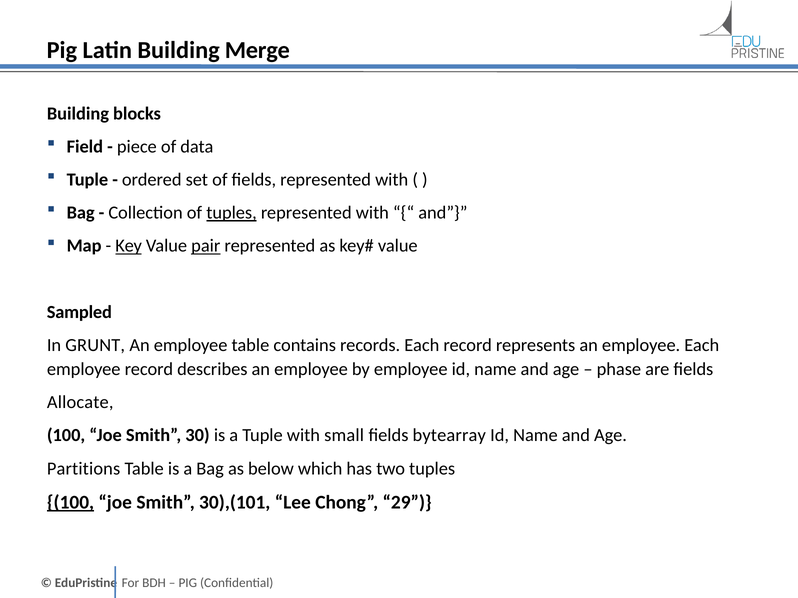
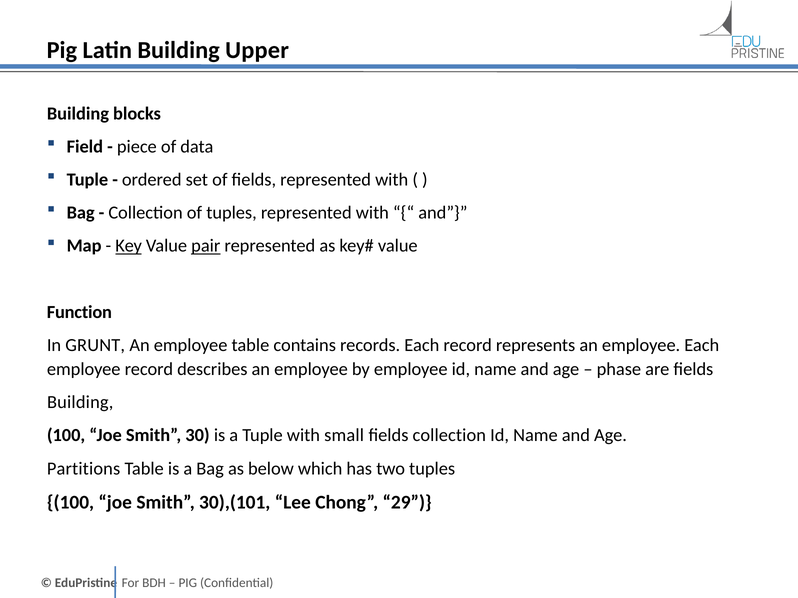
Merge: Merge -> Upper
tuples at (231, 213) underline: present -> none
Sampled: Sampled -> Function
Allocate at (80, 403): Allocate -> Building
fields bytearray: bytearray -> collection
100 at (71, 503) underline: present -> none
